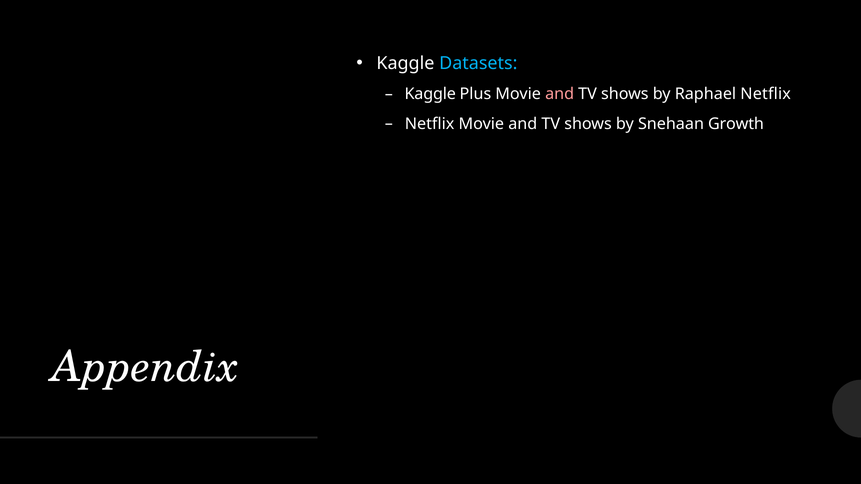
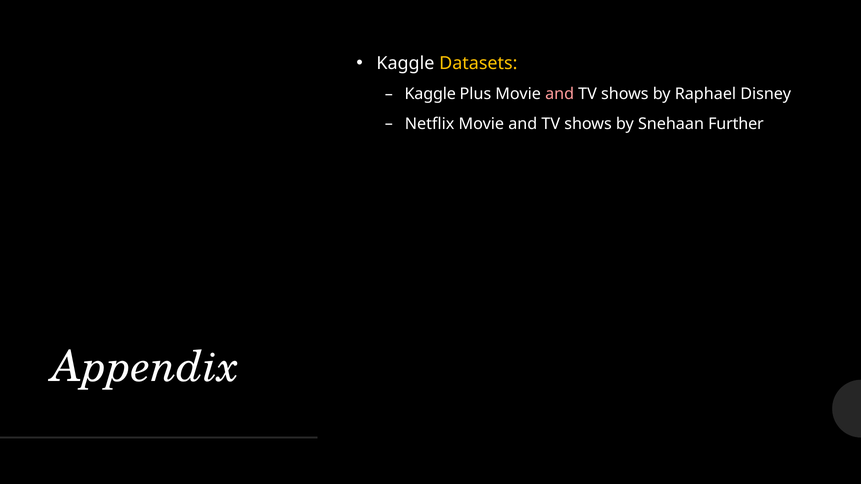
Datasets colour: light blue -> yellow
Raphael Netflix: Netflix -> Disney
Growth: Growth -> Further
